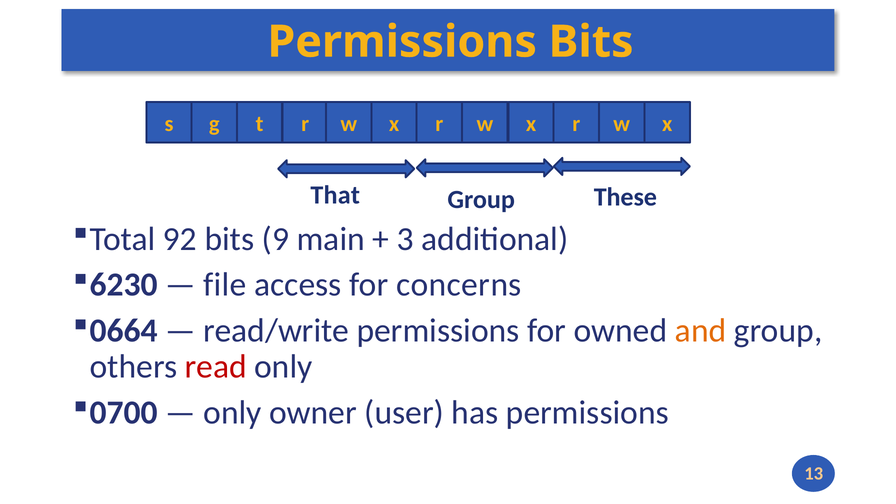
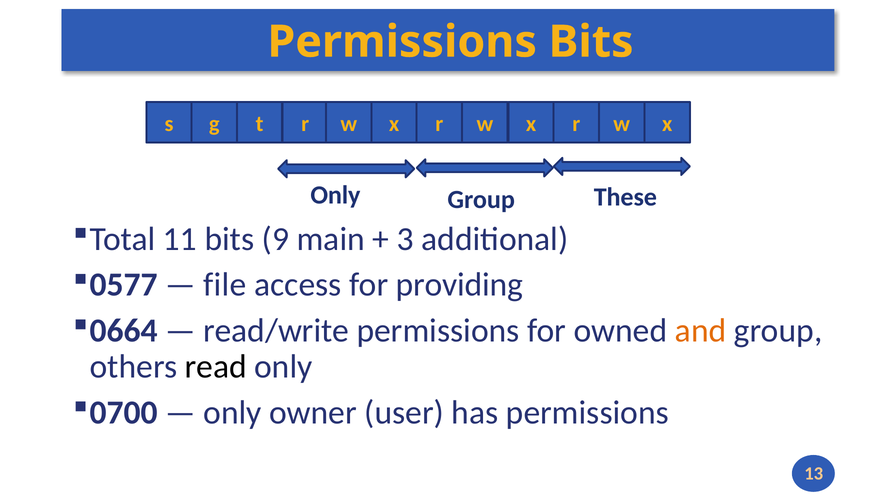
That at (335, 195): That -> Only
92: 92 -> 11
6230: 6230 -> 0577
concerns: concerns -> providing
read colour: red -> black
